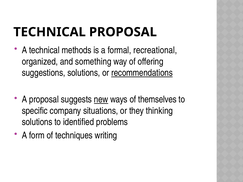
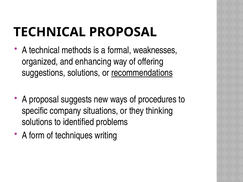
recreational: recreational -> weaknesses
something: something -> enhancing
new underline: present -> none
themselves: themselves -> procedures
